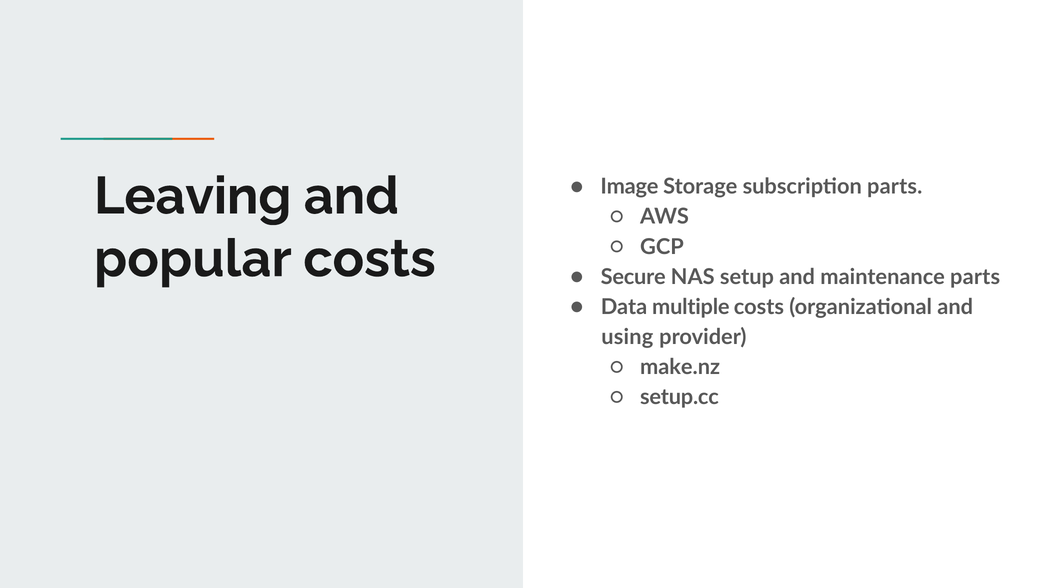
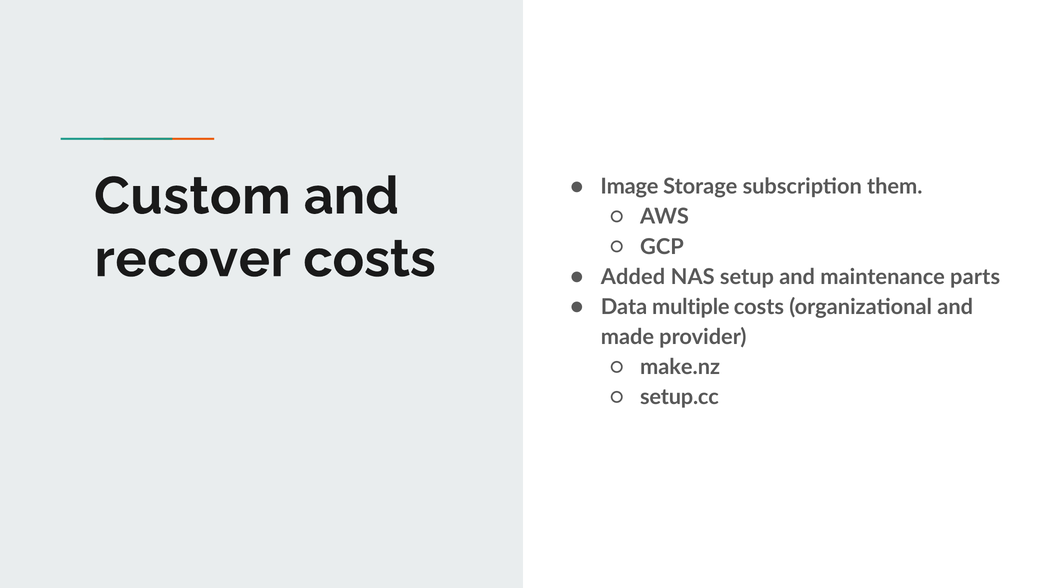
Leaving: Leaving -> Custom
subscription parts: parts -> them
popular: popular -> recover
Secure: Secure -> Added
using: using -> made
